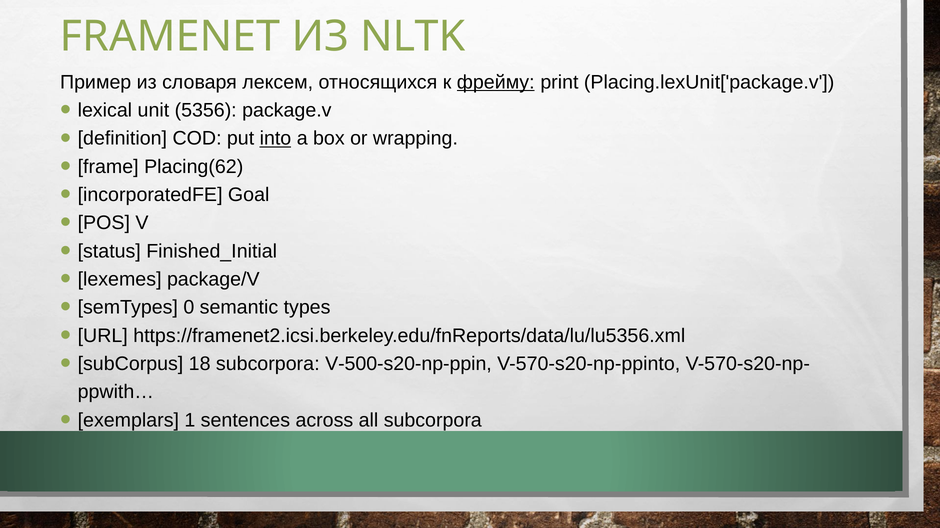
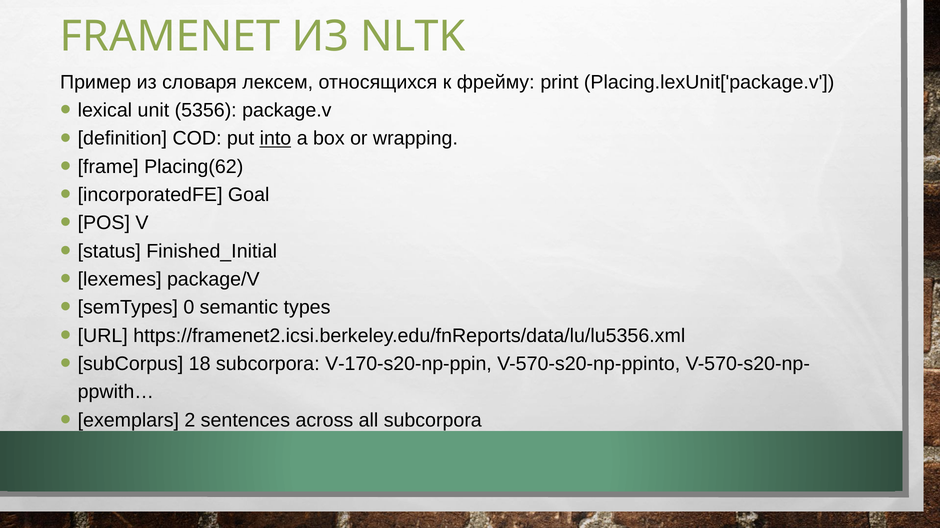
фрейму underline: present -> none
V-500-s20-np-ppin: V-500-s20-np-ppin -> V-170-s20-np-ppin
1: 1 -> 2
